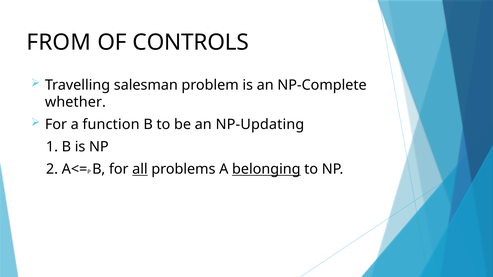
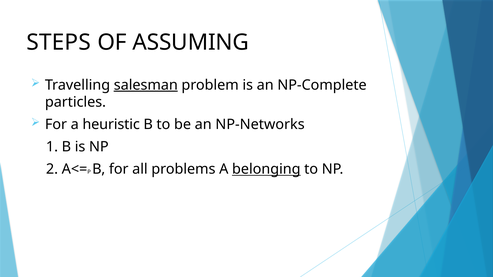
FROM: FROM -> STEPS
CONTROLS: CONTROLS -> ASSUMING
salesman underline: none -> present
whether: whether -> particles
function: function -> heuristic
NP-Updating: NP-Updating -> NP-Networks
all underline: present -> none
